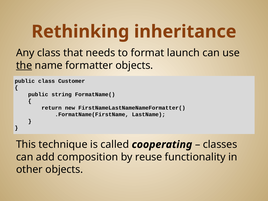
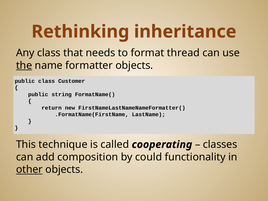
launch: launch -> thread
reuse: reuse -> could
other underline: none -> present
